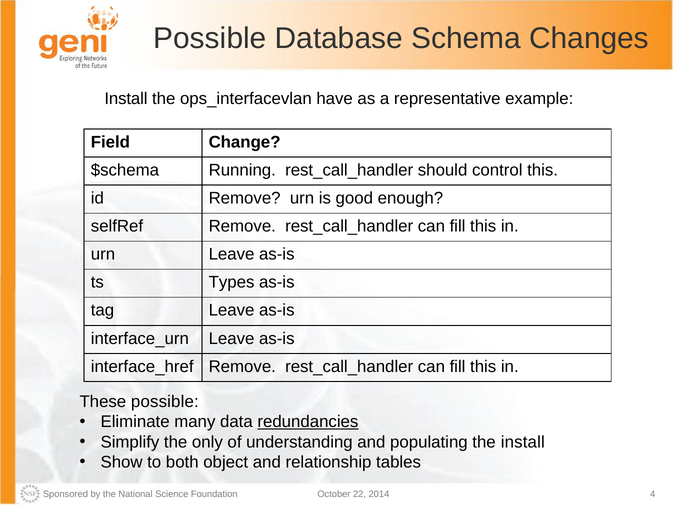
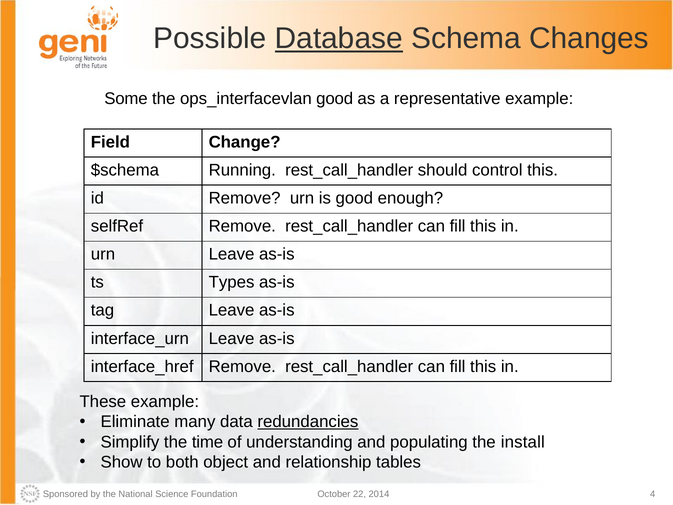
Database underline: none -> present
Install at (126, 99): Install -> Some
ops_interfacevlan have: have -> good
These possible: possible -> example
only: only -> time
